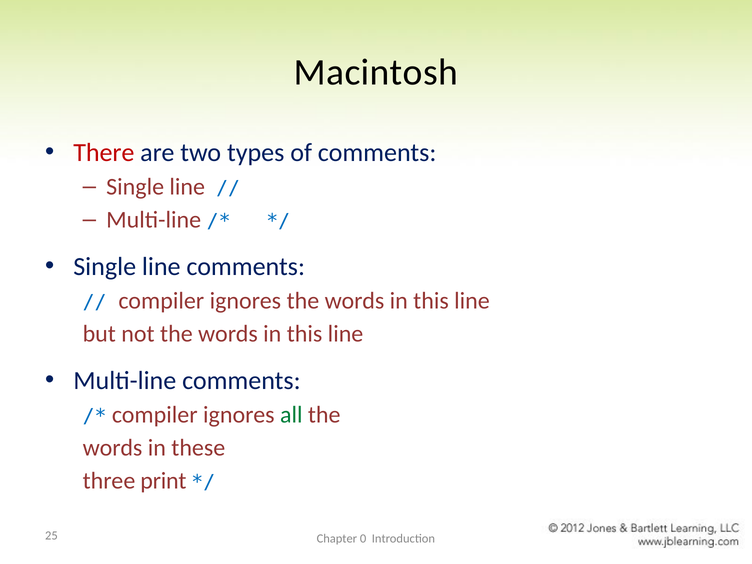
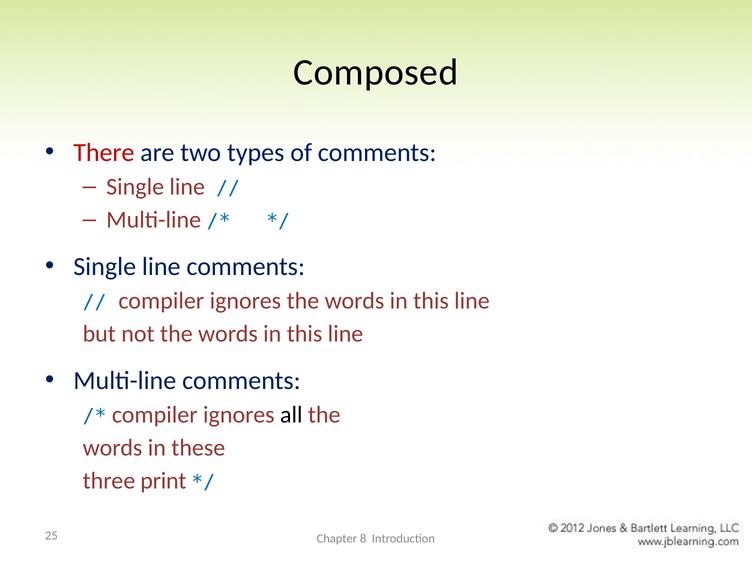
Macintosh: Macintosh -> Composed
all colour: green -> black
0: 0 -> 8
